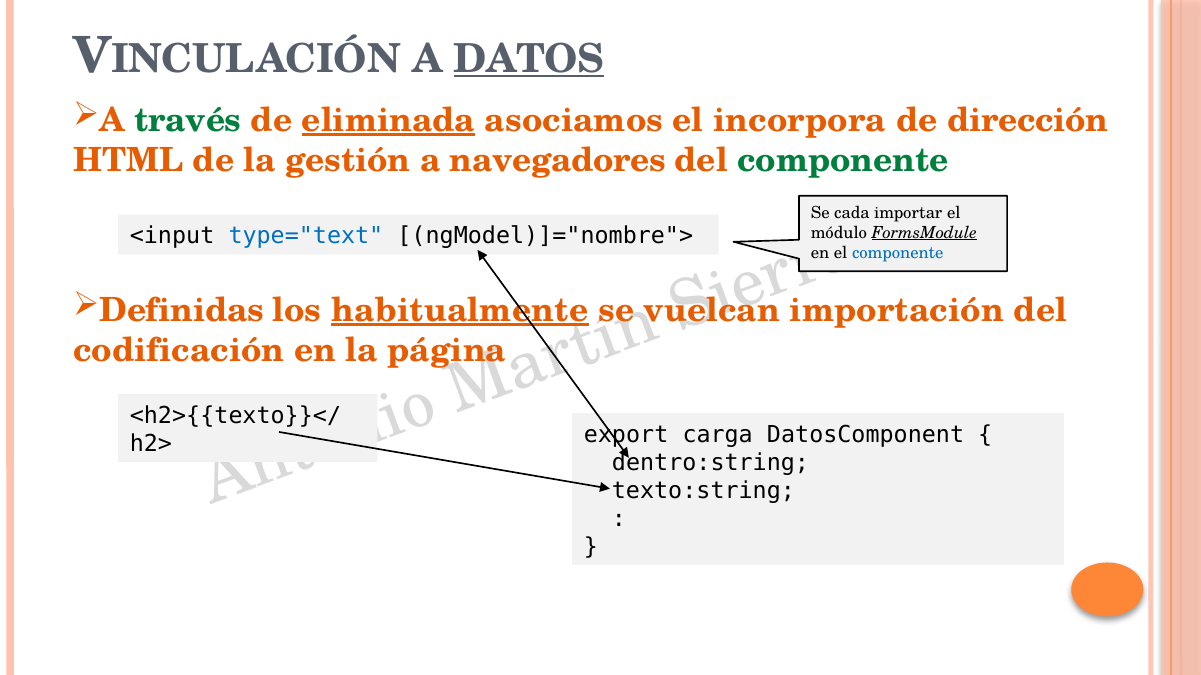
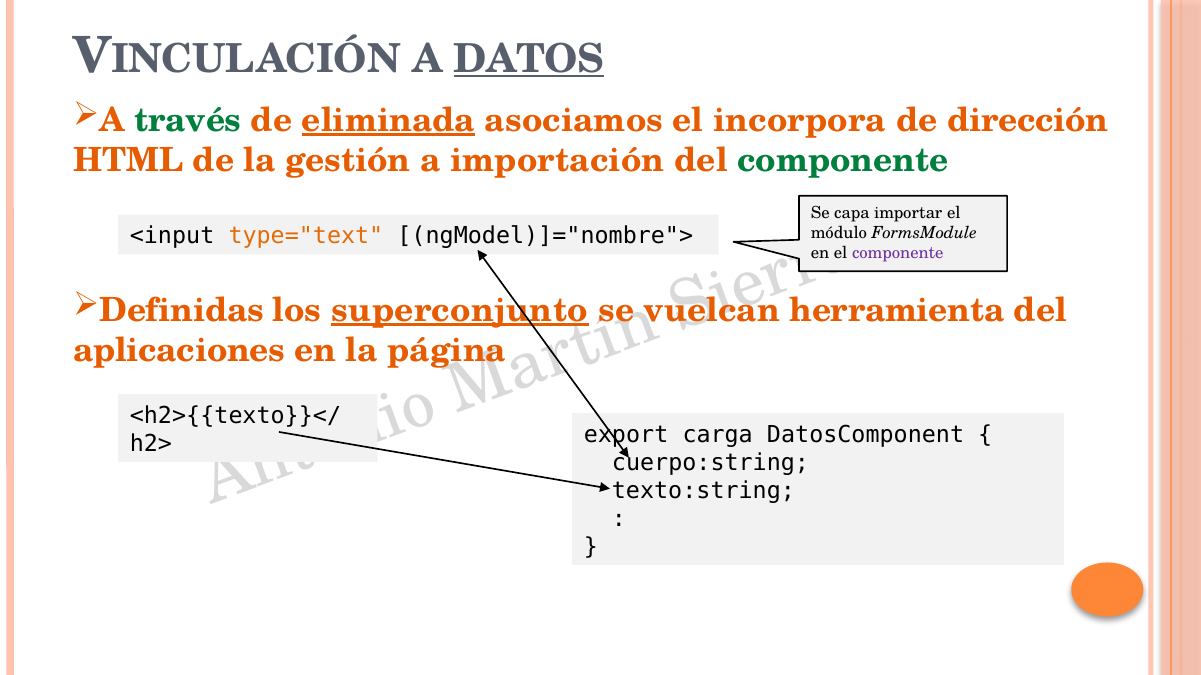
navegadores: navegadores -> importación
cada: cada -> capa
type="text colour: blue -> orange
FormsModule underline: present -> none
componente at (898, 253) colour: blue -> purple
habitualmente: habitualmente -> superconjunto
importación: importación -> herramienta
codificación: codificación -> aplicaciones
dentro:string: dentro:string -> cuerpo:string
